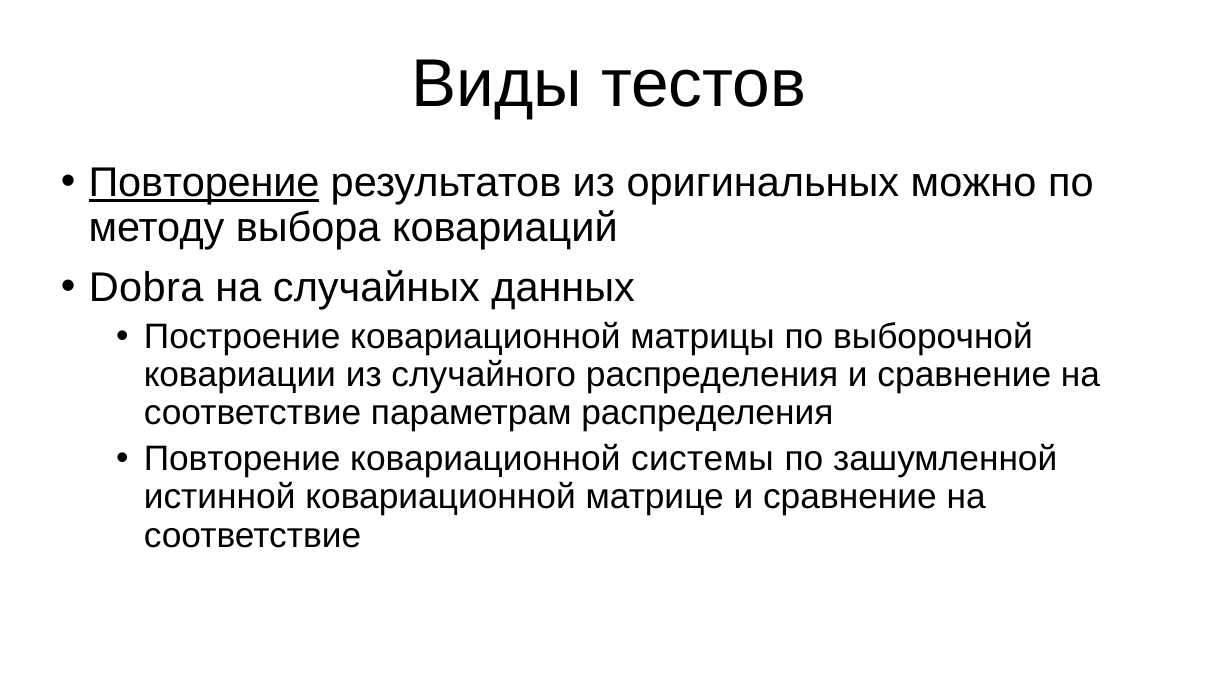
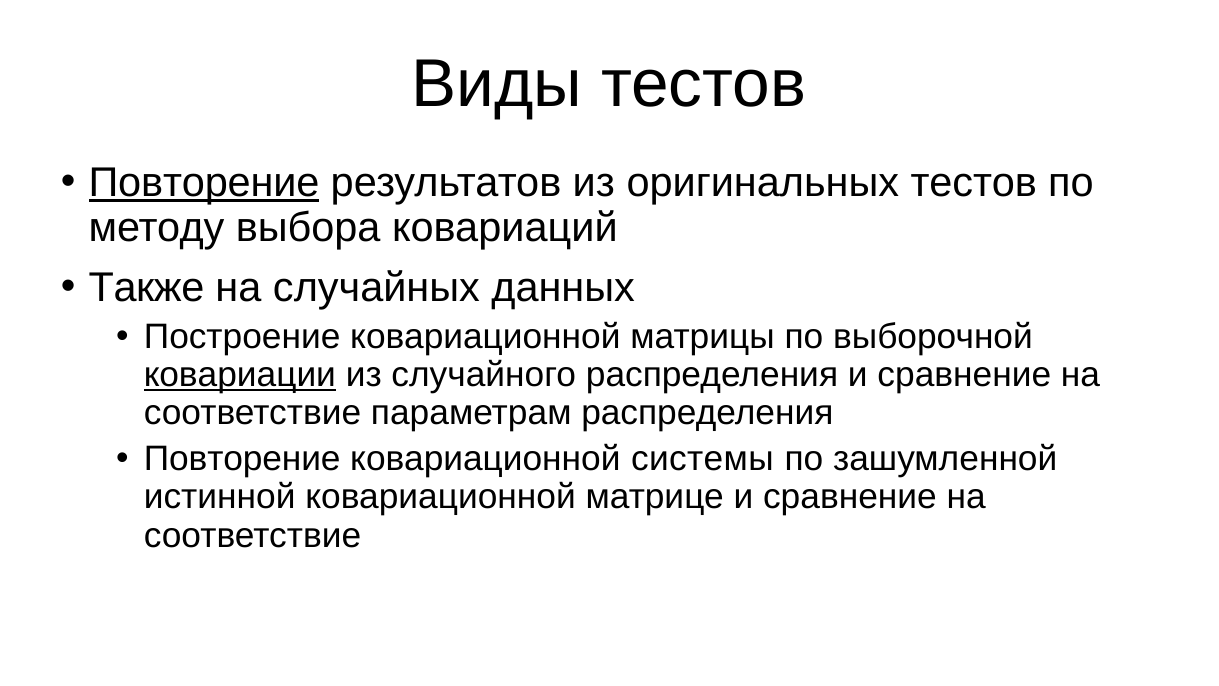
оригинальных можно: можно -> тестов
Dobra: Dobra -> Также
ковариации underline: none -> present
